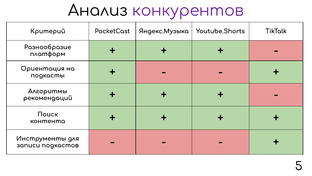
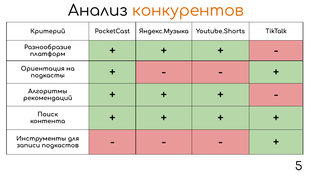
конкурентов colour: purple -> orange
